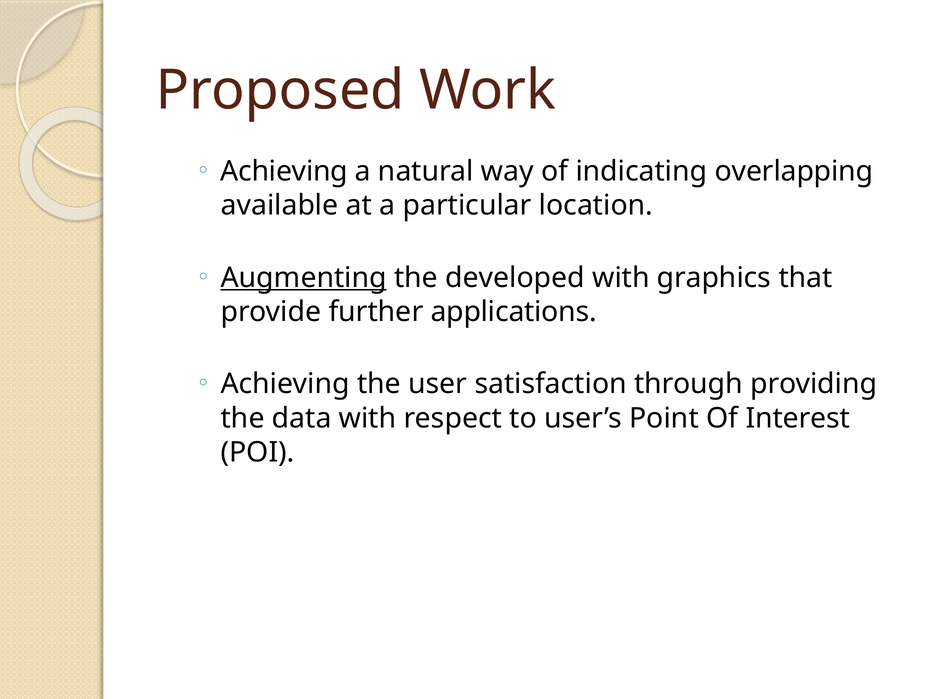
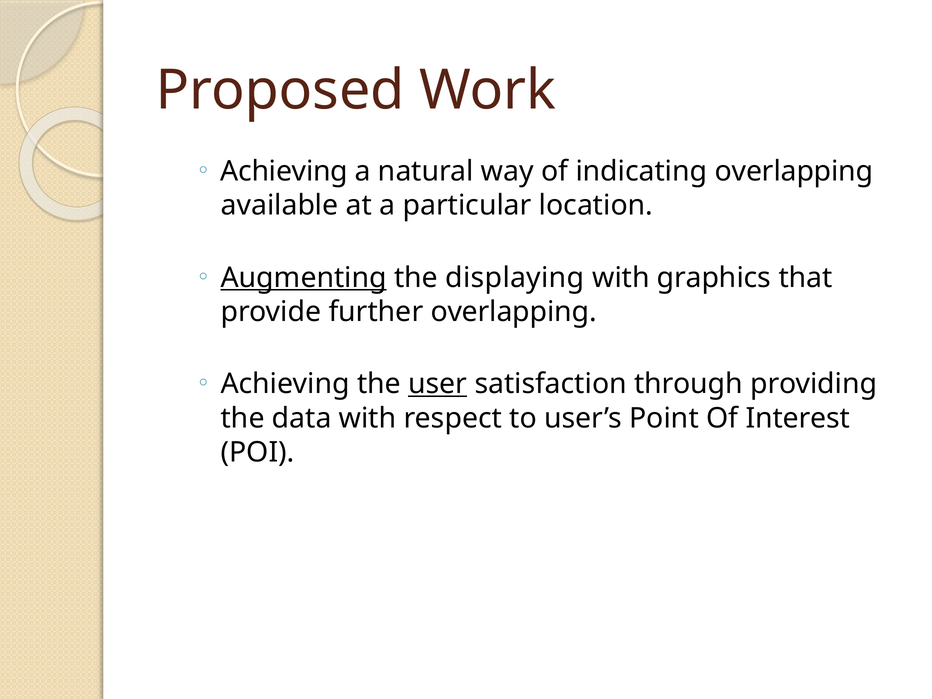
developed: developed -> displaying
further applications: applications -> overlapping
user underline: none -> present
